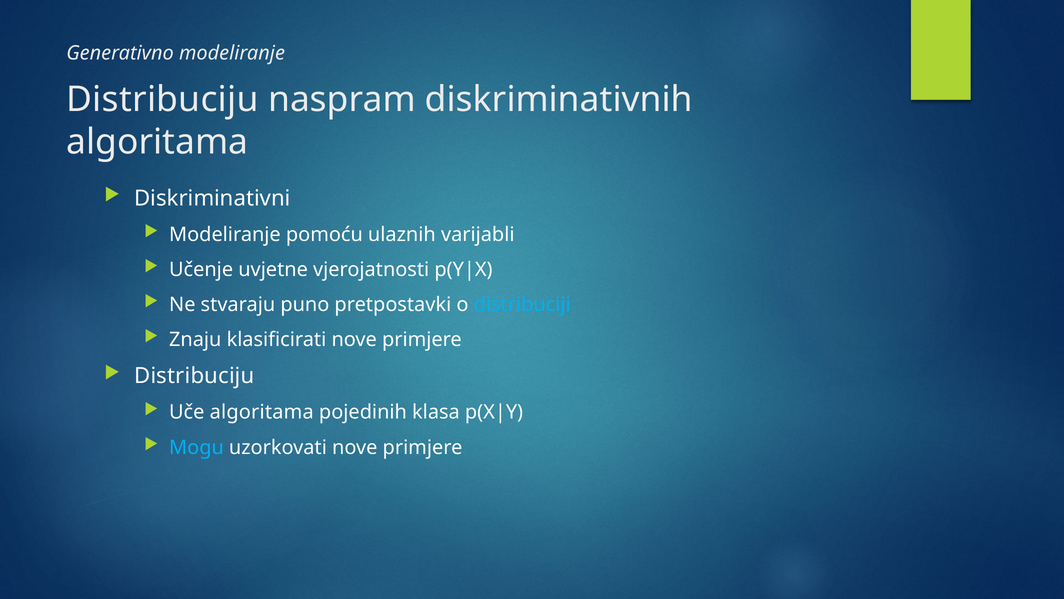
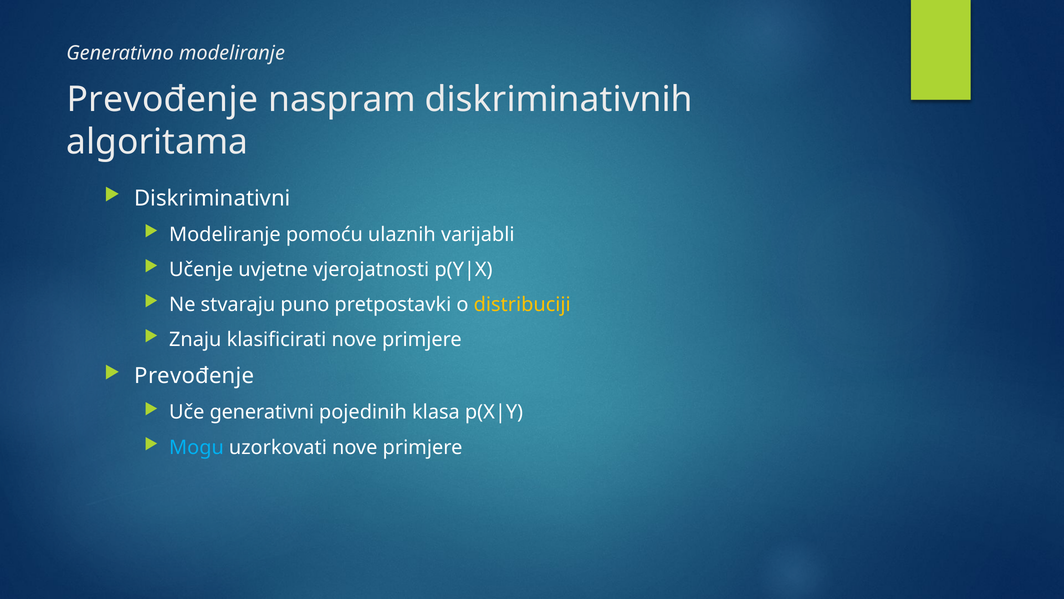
Distribuciju at (162, 99): Distribuciju -> Prevođenje
distribuciji colour: light blue -> yellow
Distribuciju at (194, 376): Distribuciju -> Prevođenje
Uče algoritama: algoritama -> generativni
